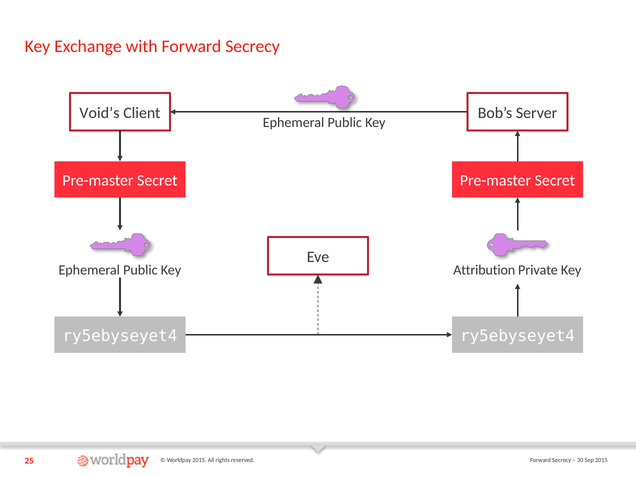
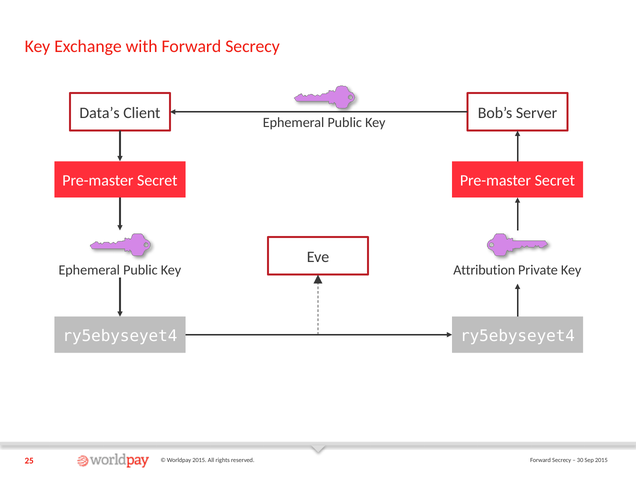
Void’s: Void’s -> Data’s
